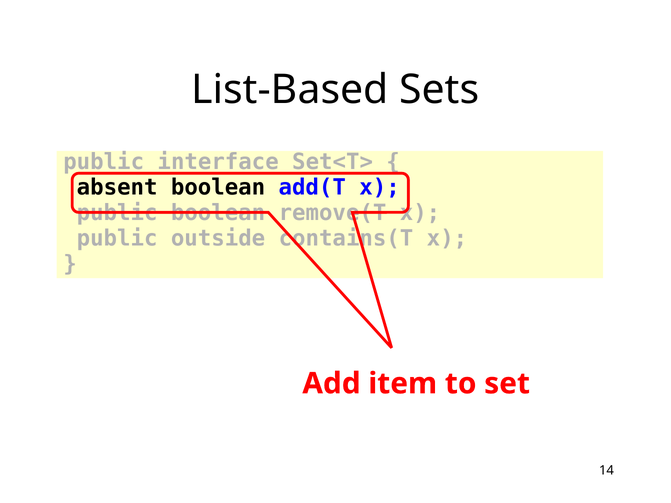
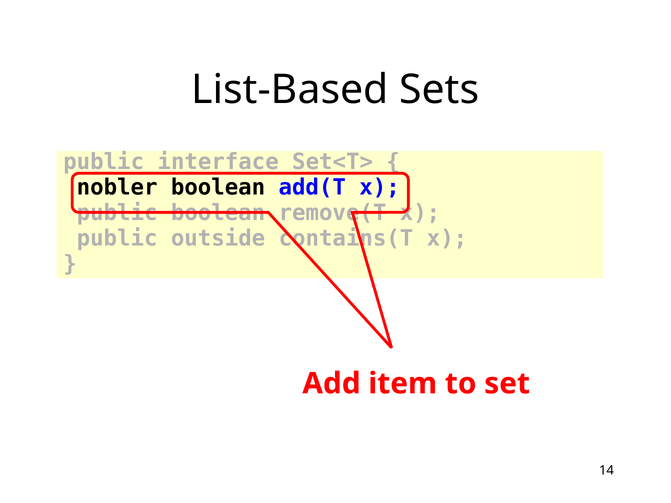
absent: absent -> nobler
